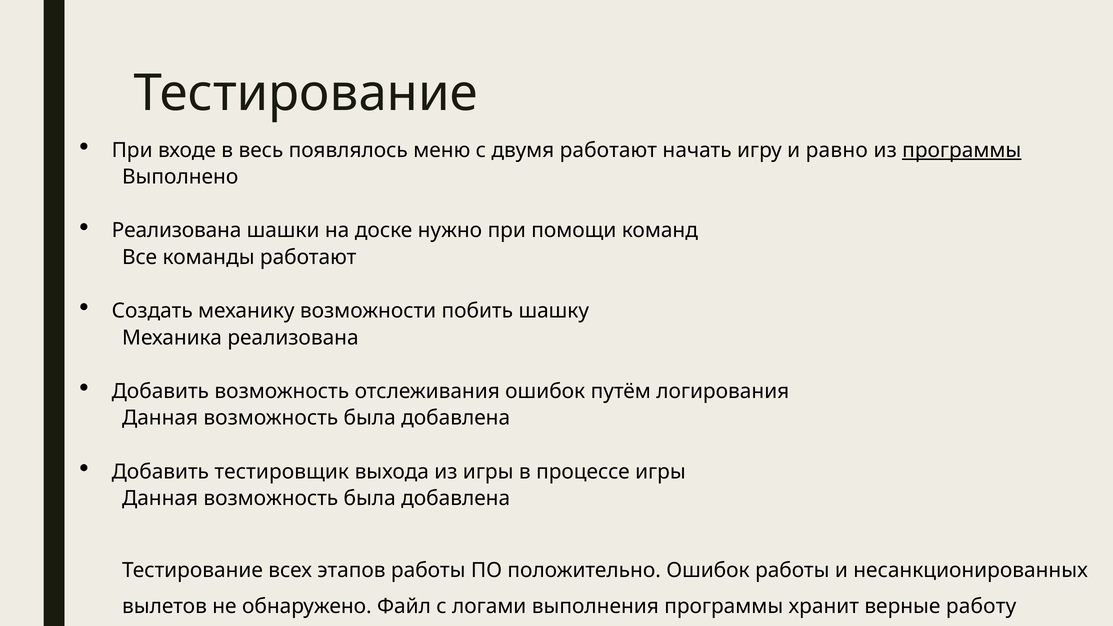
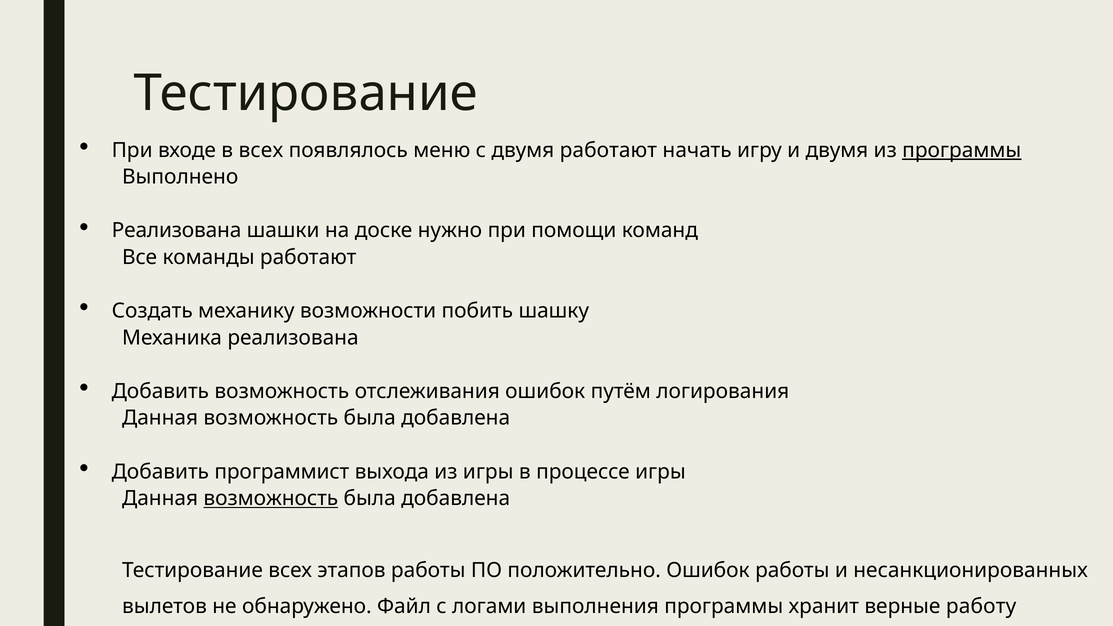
в весь: весь -> всех
и равно: равно -> двумя
тестировщик: тестировщик -> программист
возможность at (271, 498) underline: none -> present
